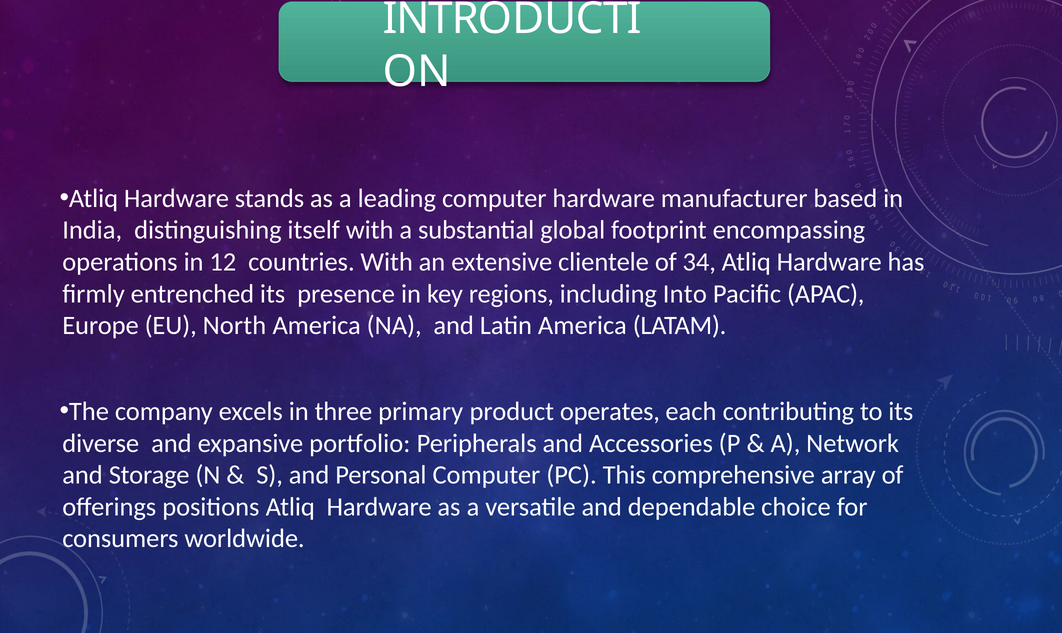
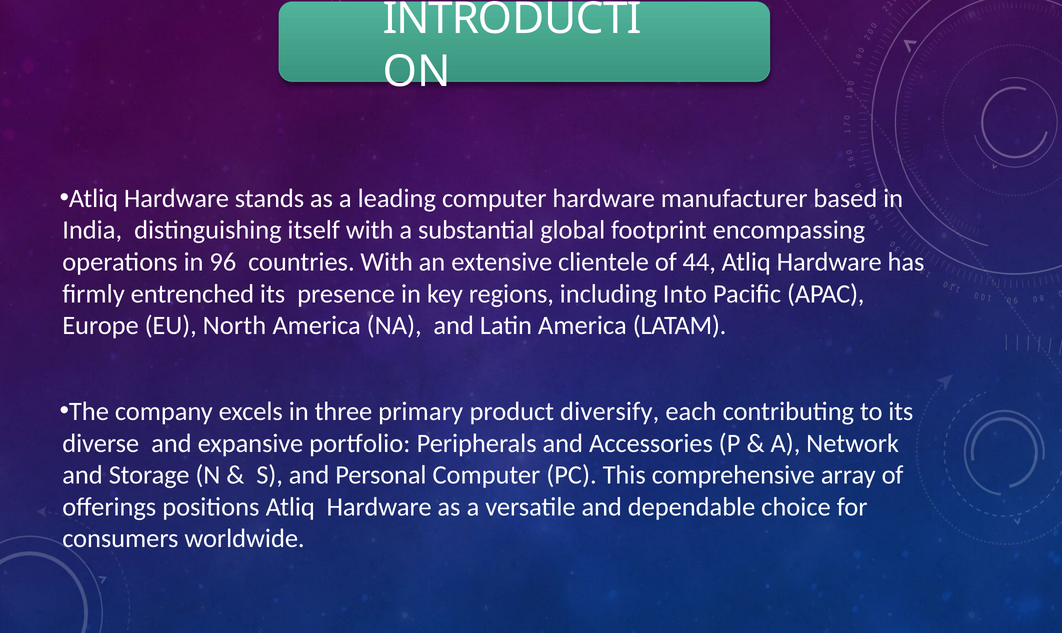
12: 12 -> 96
34: 34 -> 44
operates: operates -> diversify
